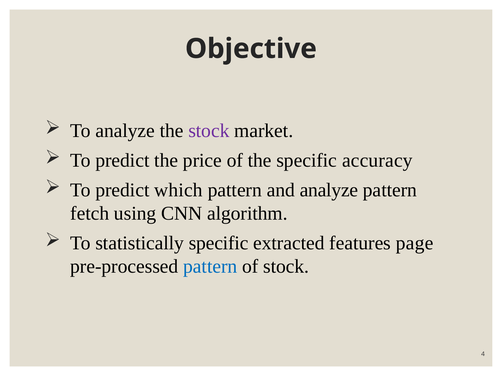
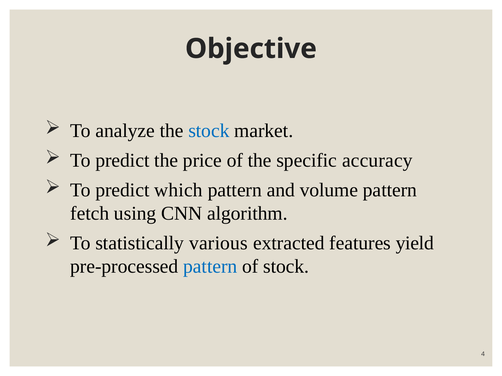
stock at (209, 131) colour: purple -> blue
and analyze: analyze -> volume
statistically specific: specific -> various
page: page -> yield
